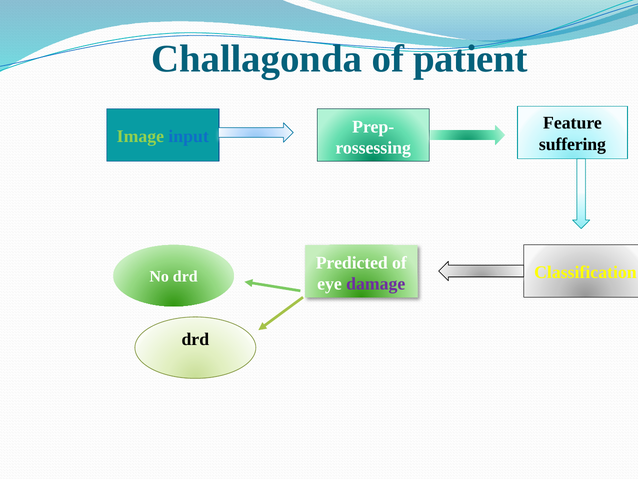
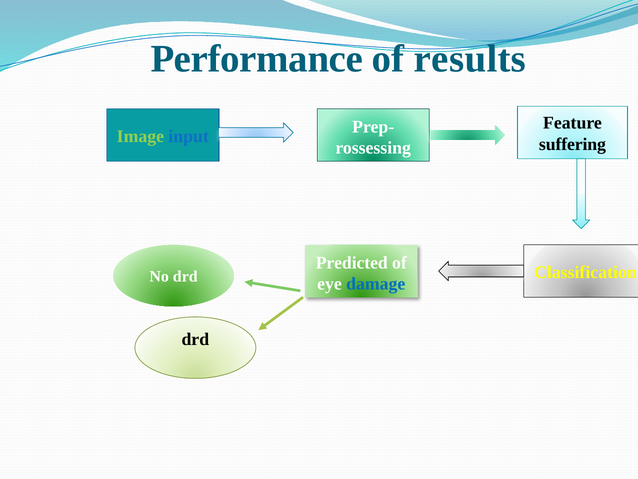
Challagonda: Challagonda -> Performance
patient: patient -> results
damage colour: purple -> blue
